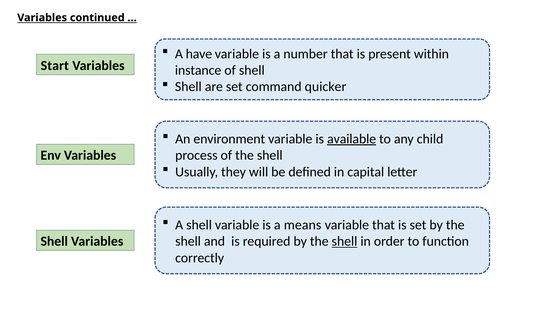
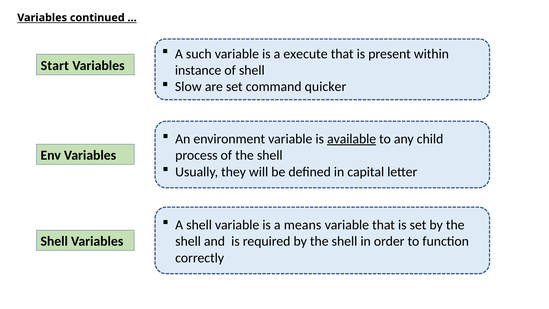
have: have -> such
number: number -> execute
Shell at (188, 87): Shell -> Slow
shell at (344, 241) underline: present -> none
